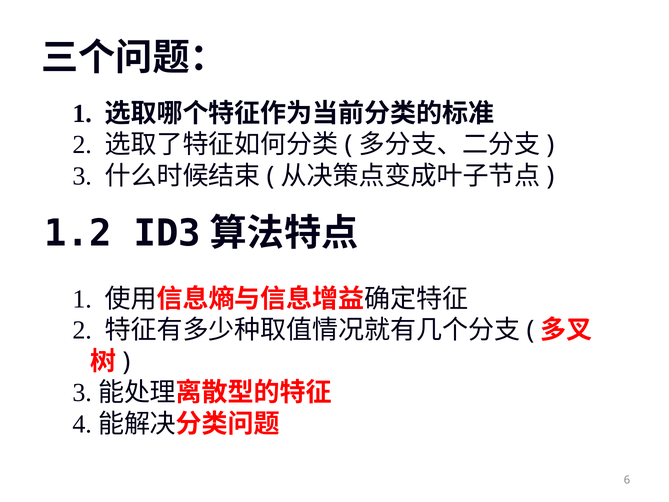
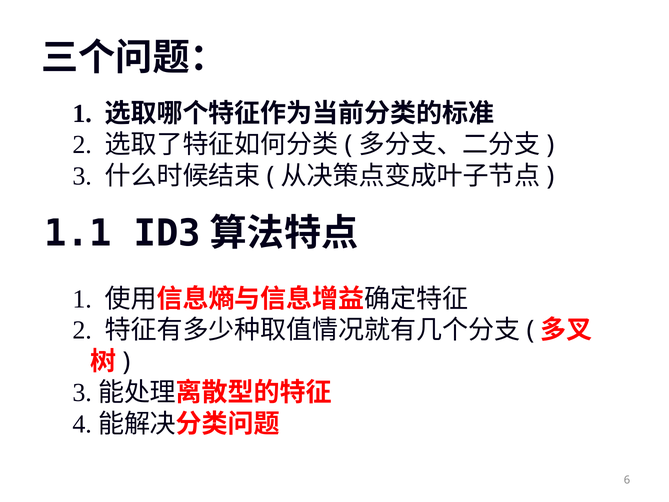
1.2: 1.2 -> 1.1
